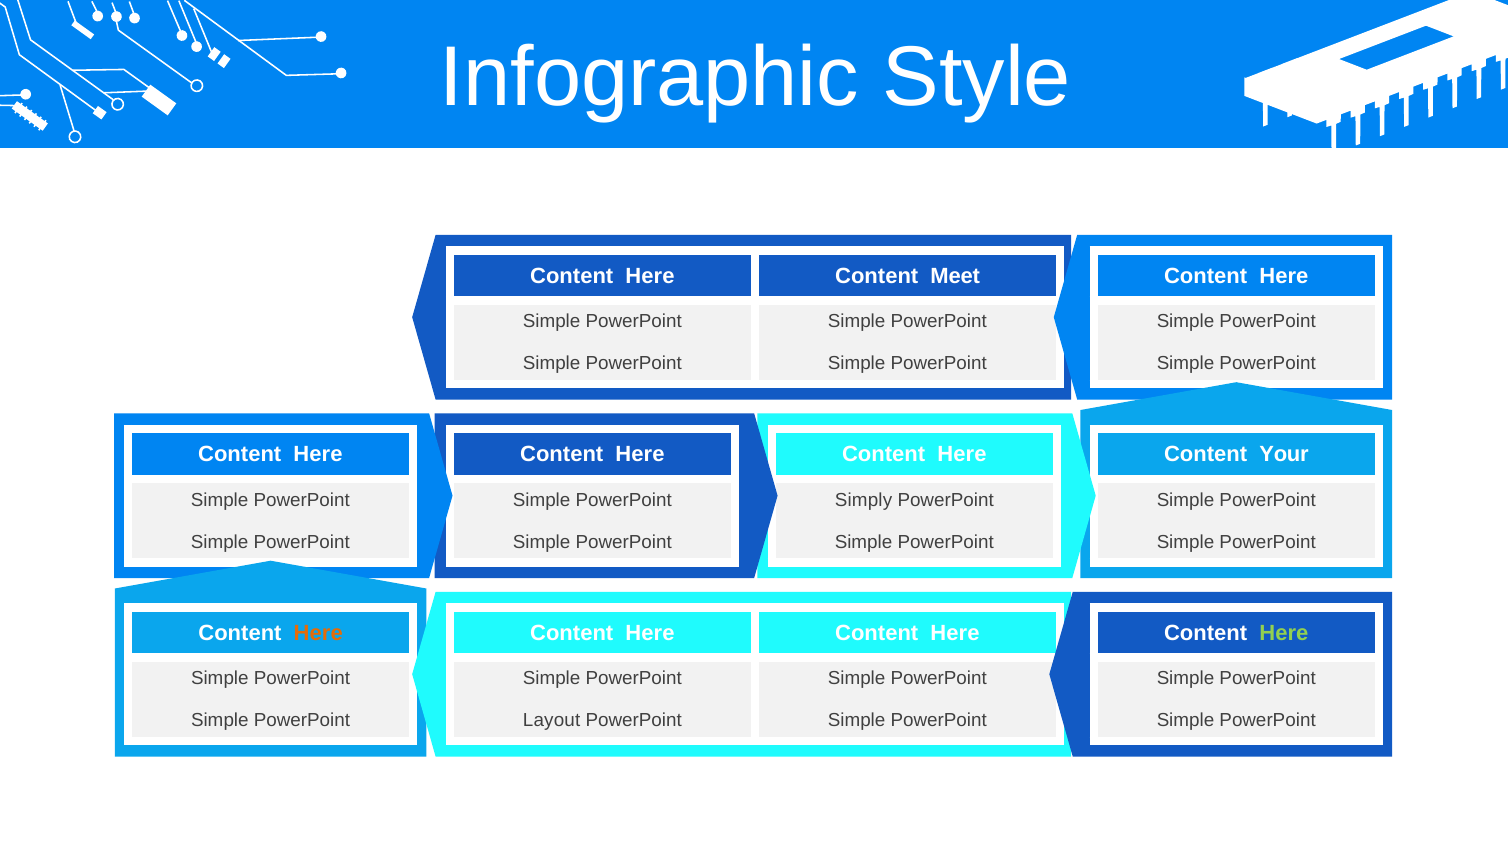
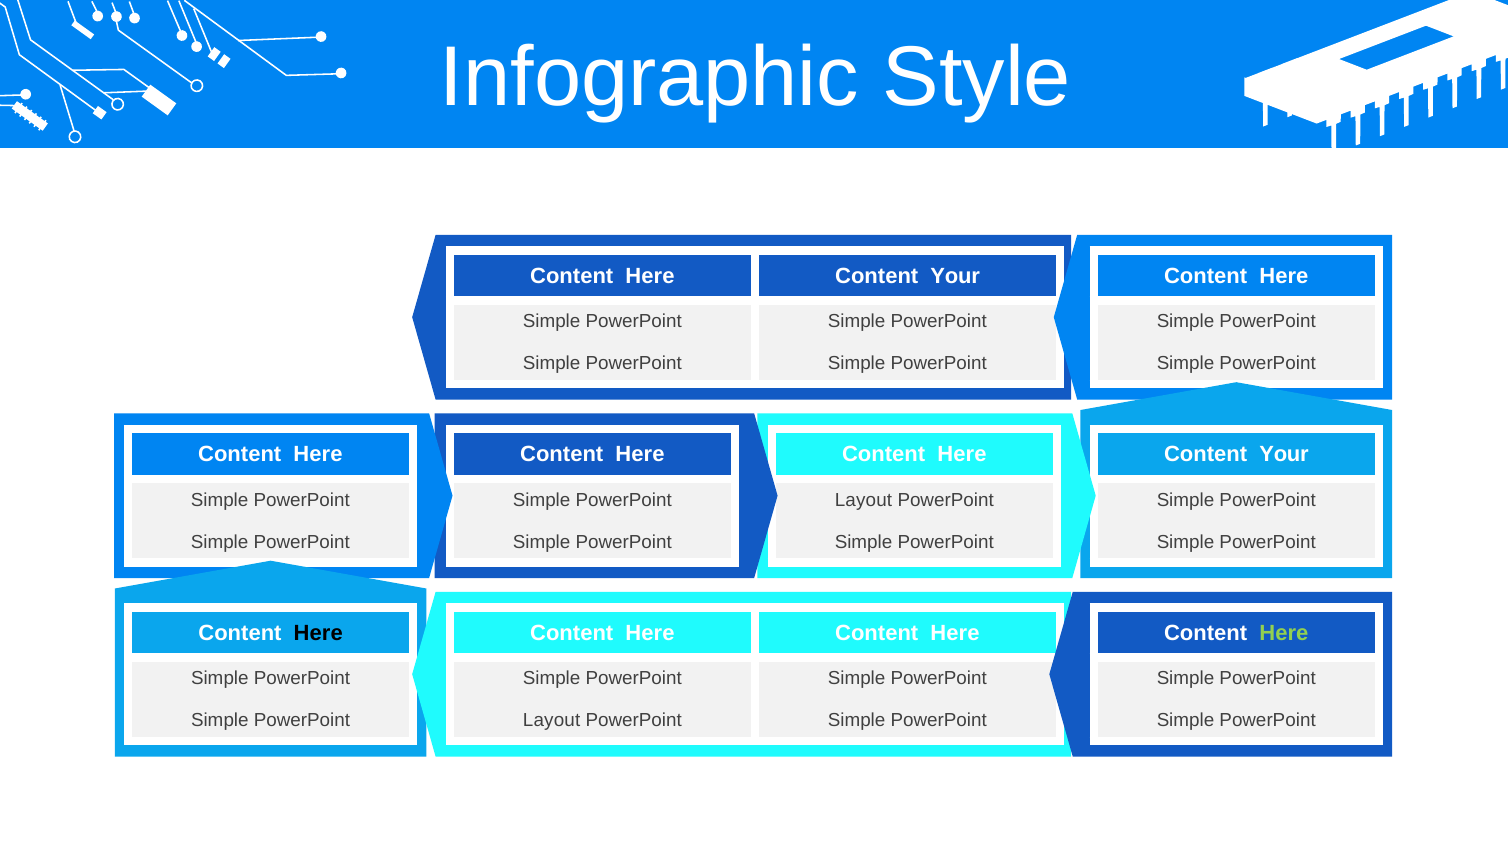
Here Content Meet: Meet -> Your
Simply at (864, 500): Simply -> Layout
Here at (318, 633) colour: orange -> black
